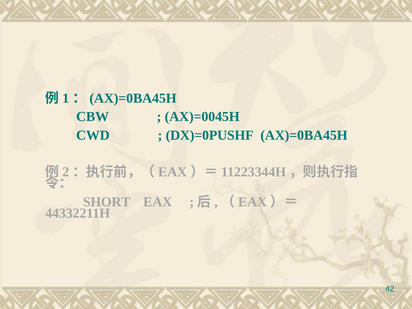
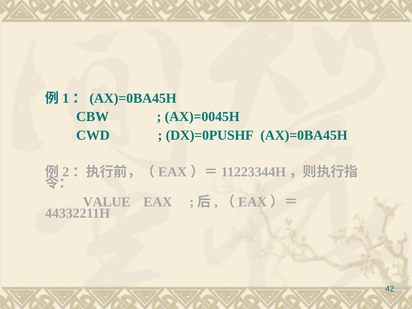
SHORT: SHORT -> VALUE
